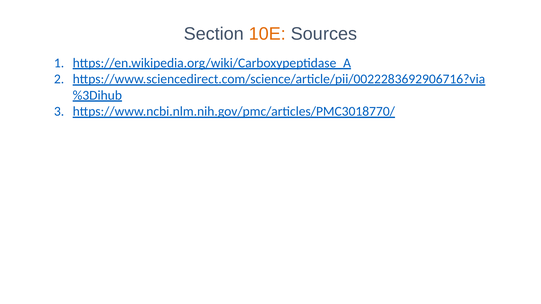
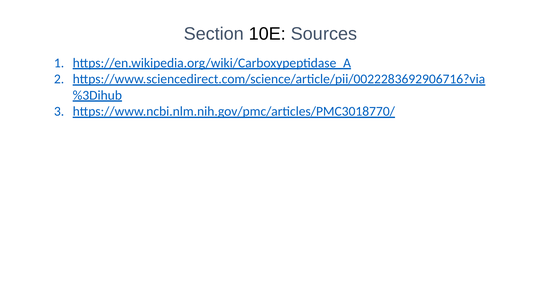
10E colour: orange -> black
